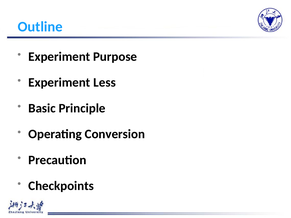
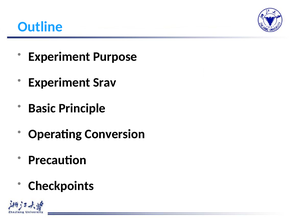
Less: Less -> Srav
